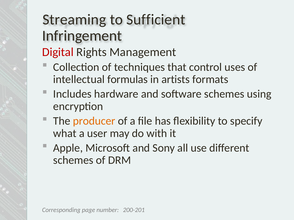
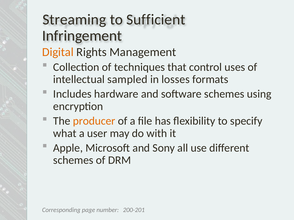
Digital colour: red -> orange
formulas: formulas -> sampled
artists: artists -> losses
